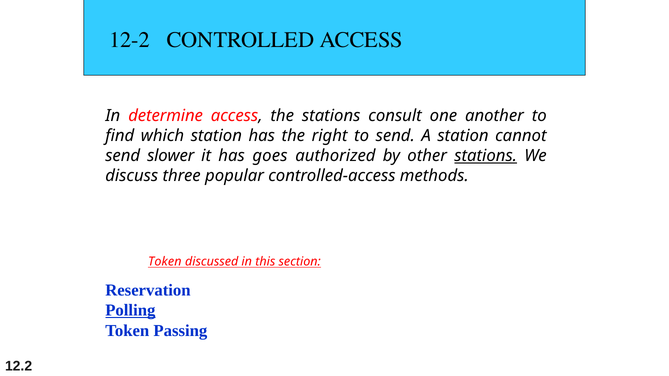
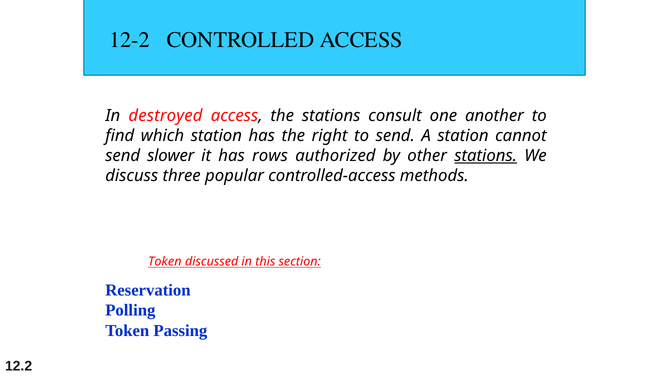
determine: determine -> destroyed
goes: goes -> rows
Polling underline: present -> none
